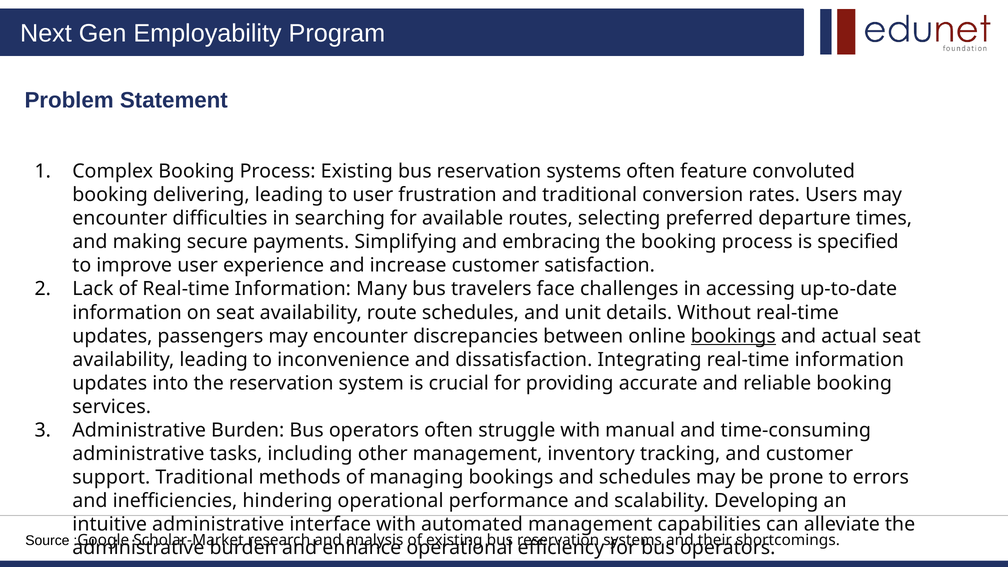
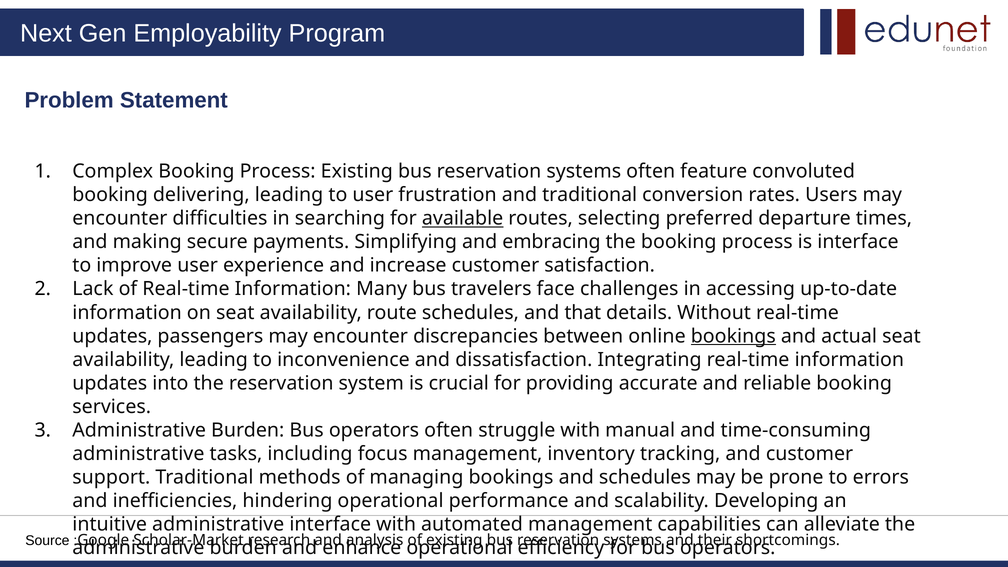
available underline: none -> present
is specified: specified -> interface
unit: unit -> that
other: other -> focus
